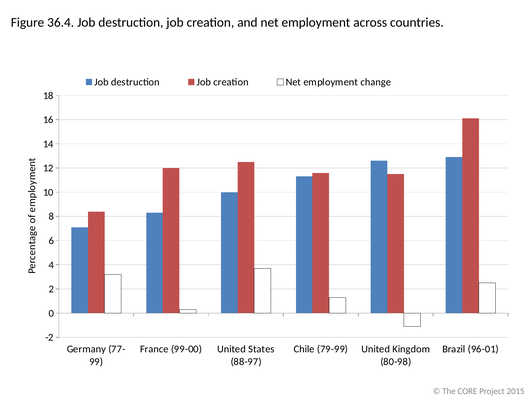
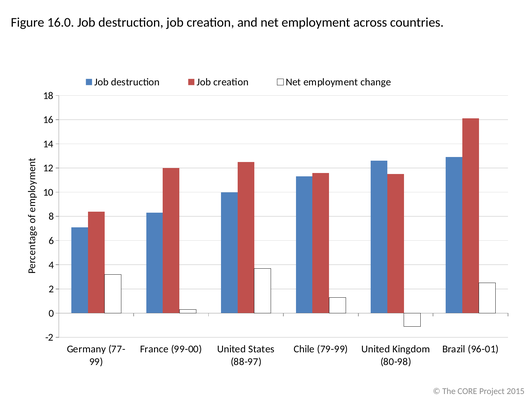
36.4: 36.4 -> 16.0
